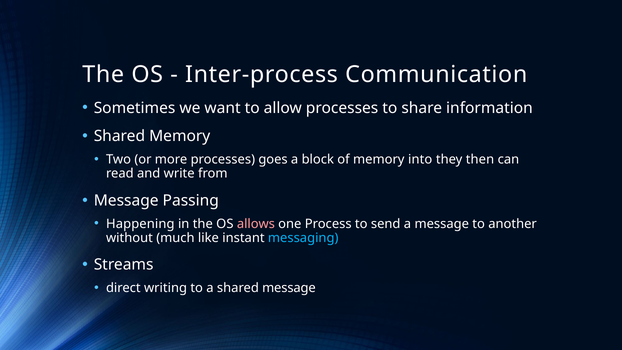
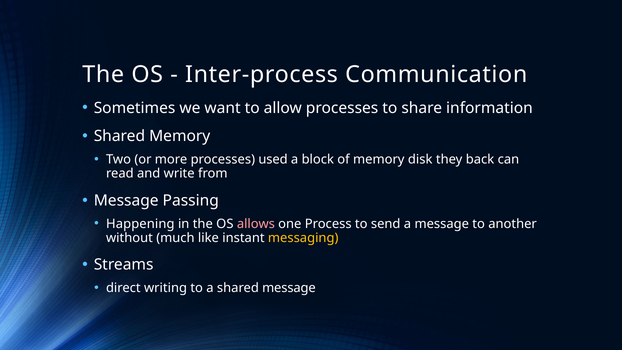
goes: goes -> used
into: into -> disk
then: then -> back
messaging colour: light blue -> yellow
